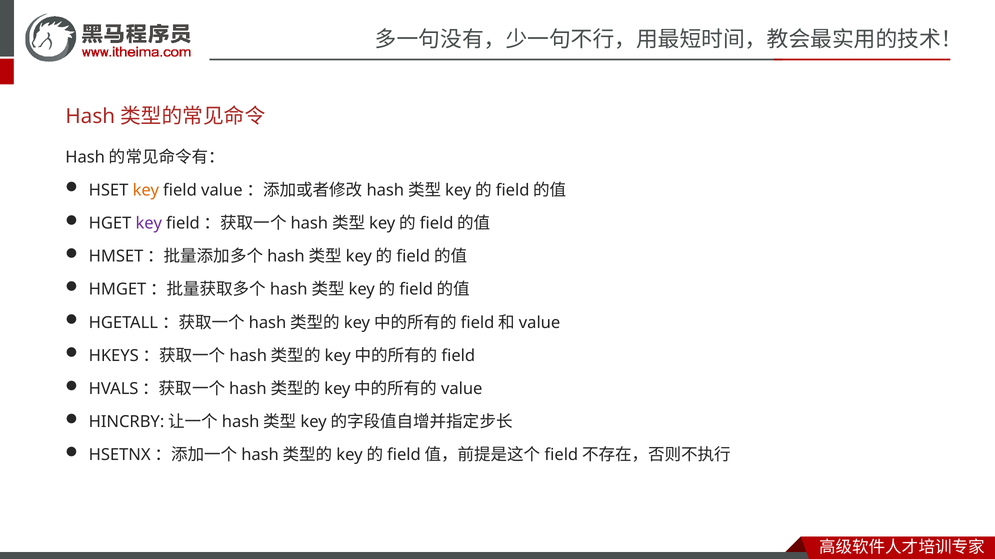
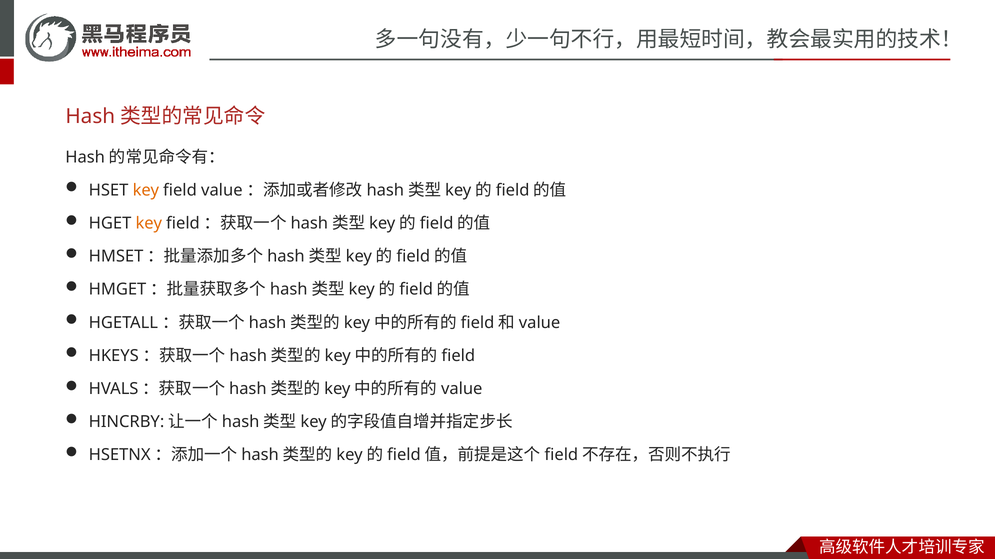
key at (149, 224) colour: purple -> orange
